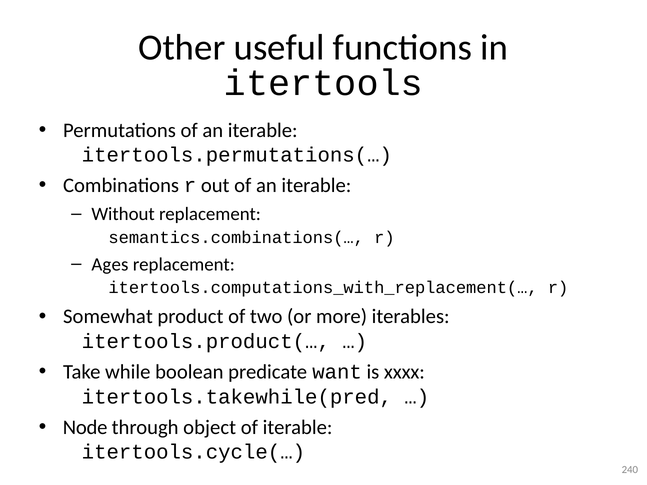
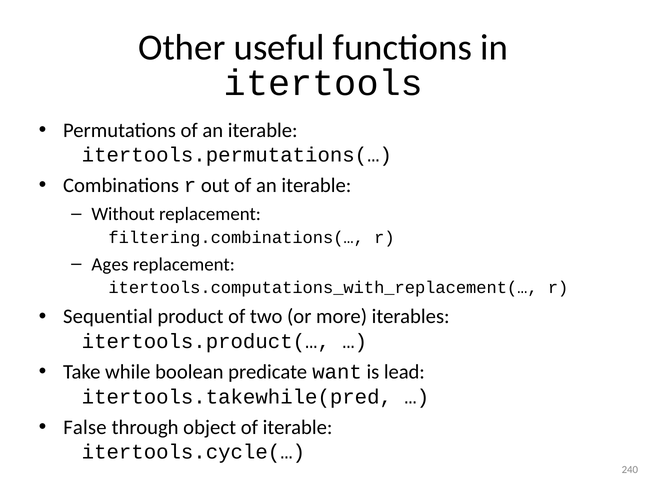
semantics.combinations(…: semantics.combinations(… -> filtering.combinations(…
Somewhat: Somewhat -> Sequential
xxxx: xxxx -> lead
Node: Node -> False
